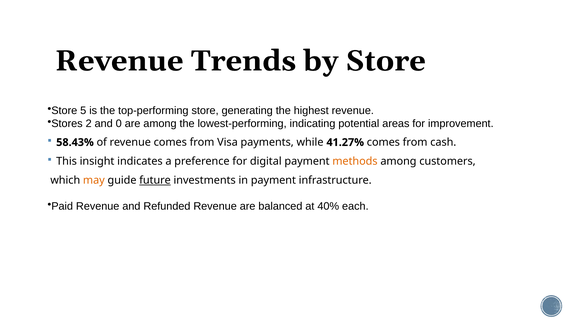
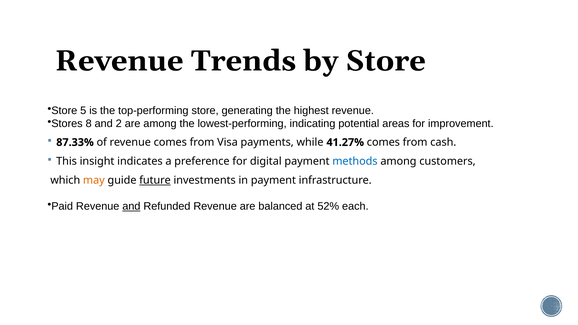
2: 2 -> 8
0: 0 -> 2
58.43%: 58.43% -> 87.33%
methods colour: orange -> blue
and at (131, 206) underline: none -> present
40%: 40% -> 52%
